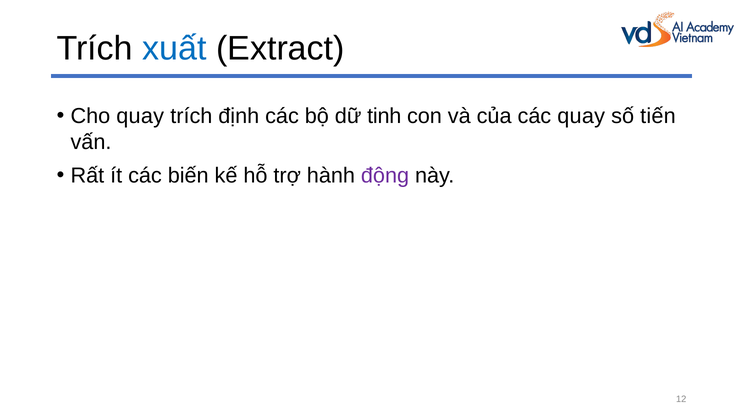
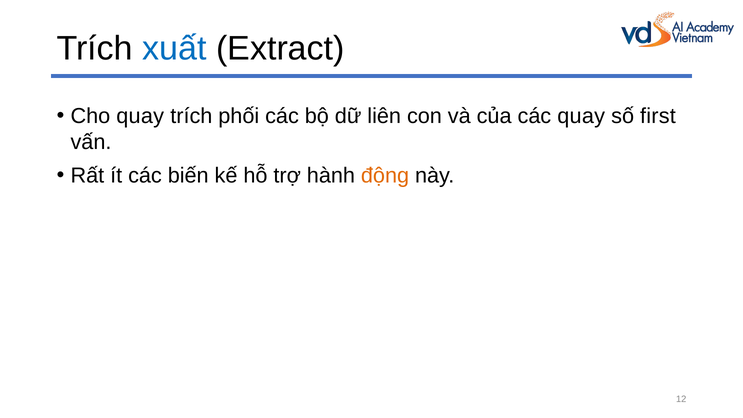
định: định -> phối
tinh: tinh -> liên
tiến: tiến -> first
động colour: purple -> orange
